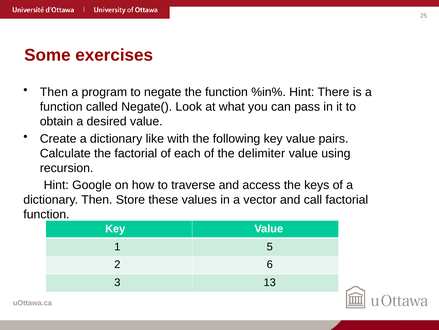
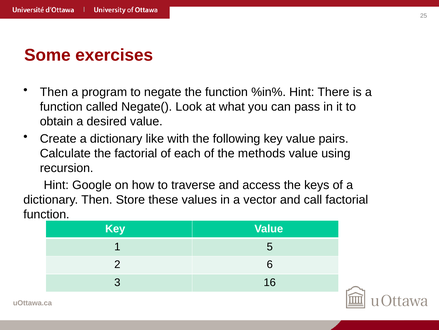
delimiter: delimiter -> methods
13: 13 -> 16
